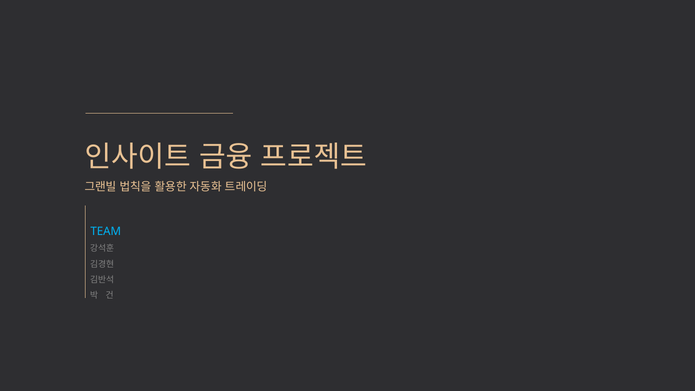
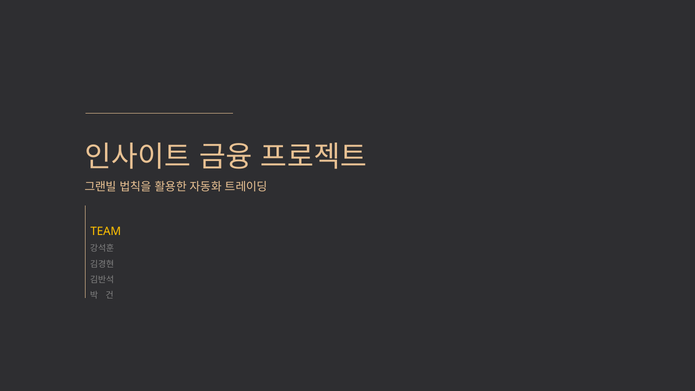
TEAM colour: light blue -> yellow
